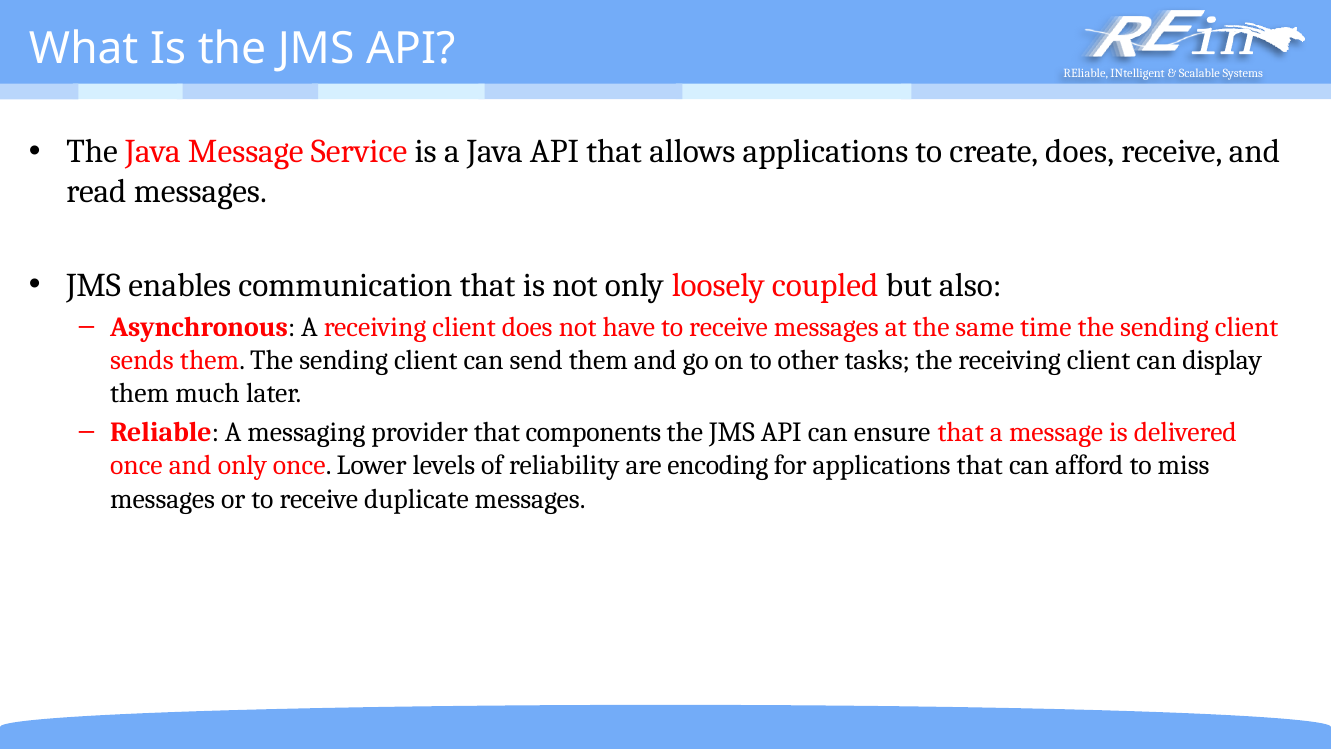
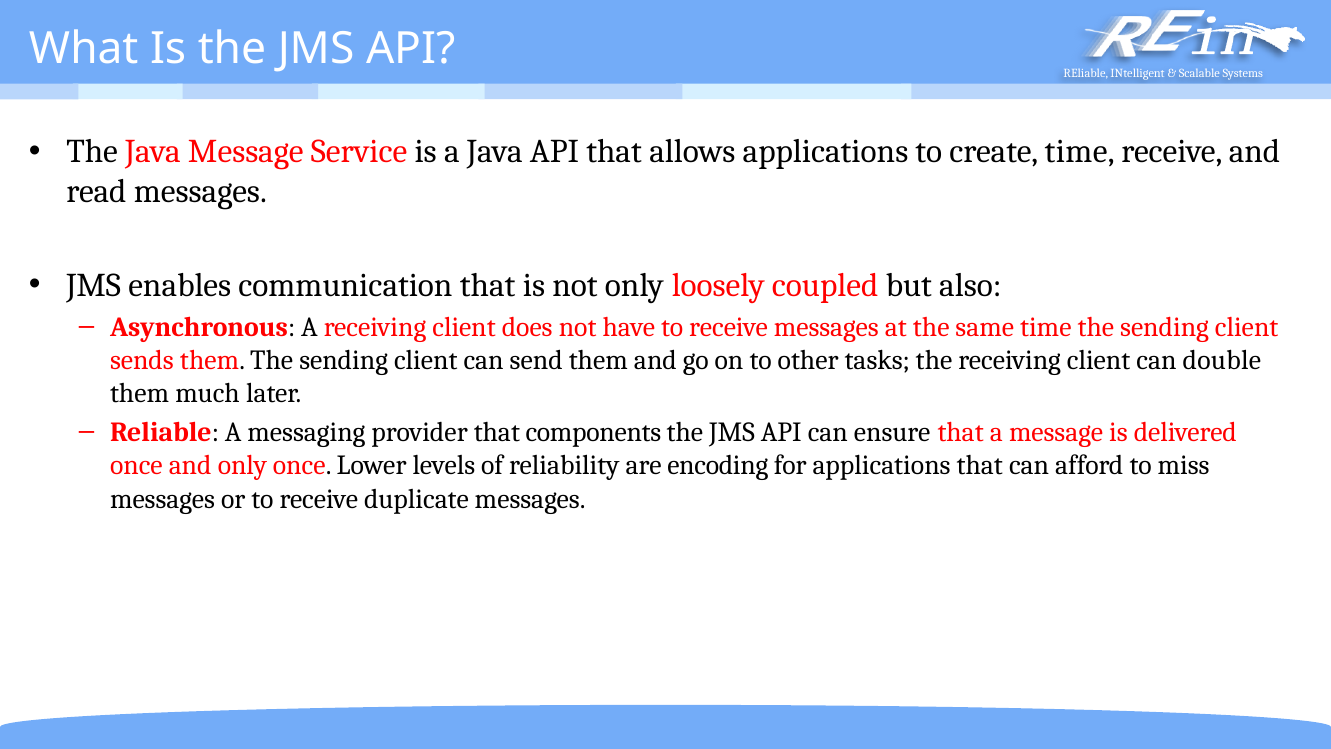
create does: does -> time
display: display -> double
